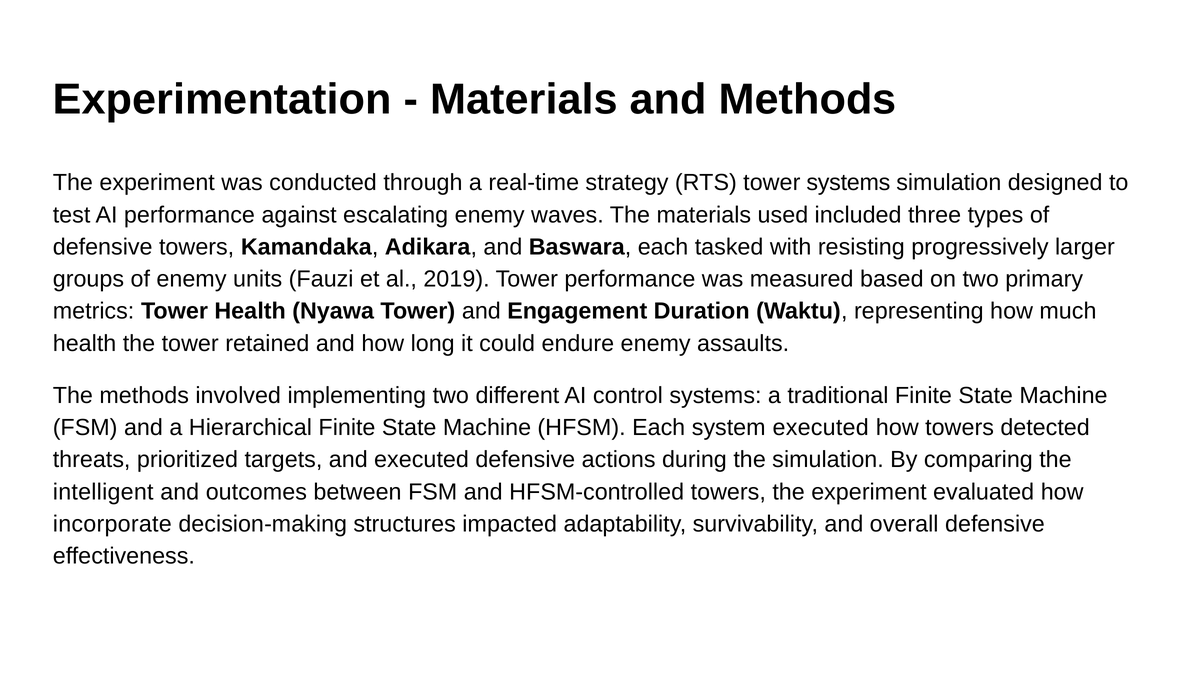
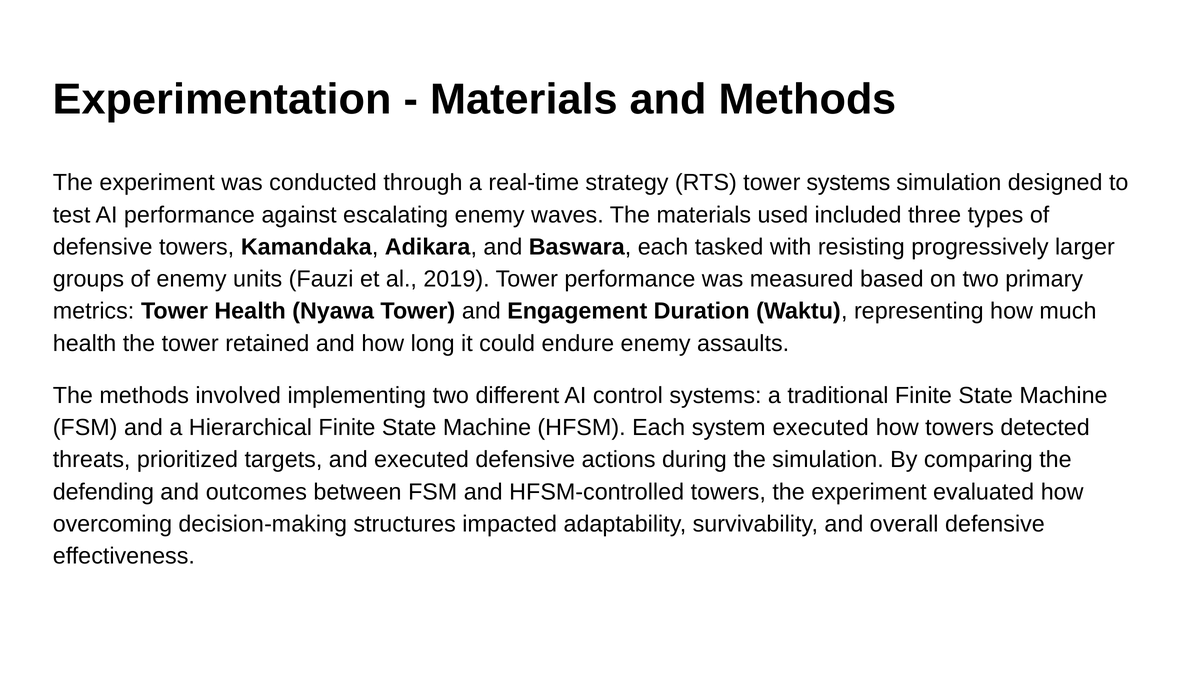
intelligent: intelligent -> defending
incorporate: incorporate -> overcoming
